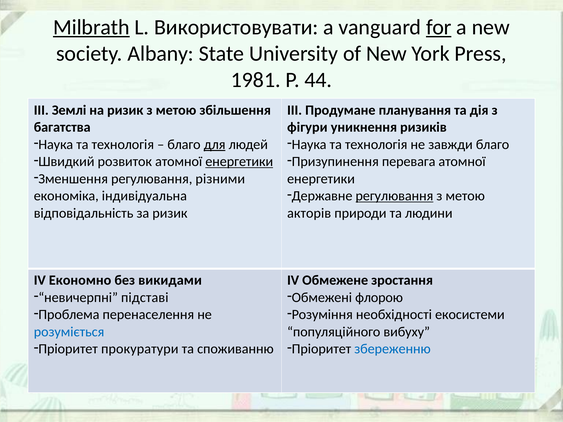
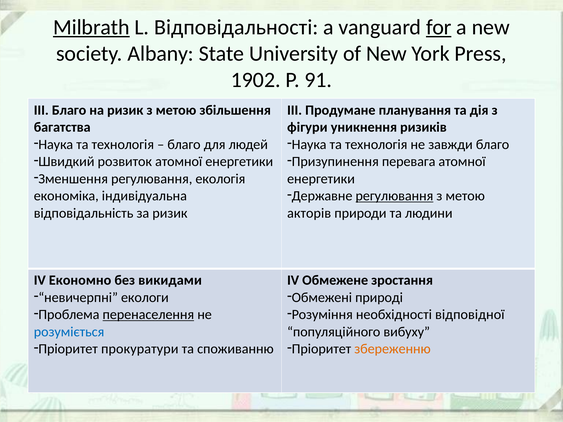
Використовувати: Використовувати -> Відповідальності
1981: 1981 -> 1902
44: 44 -> 91
ІІІ Землі: Землі -> Благо
для underline: present -> none
енергетики at (239, 162) underline: present -> none
різними: різними -> екологія
підставі: підставі -> екологи
флорою: флорою -> природі
перенаселення underline: none -> present
екосистеми: екосистеми -> відповідної
збереженню colour: blue -> orange
